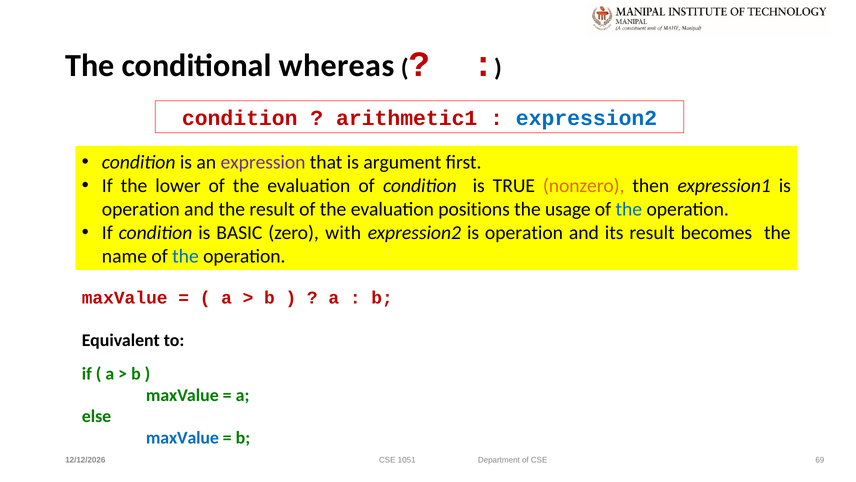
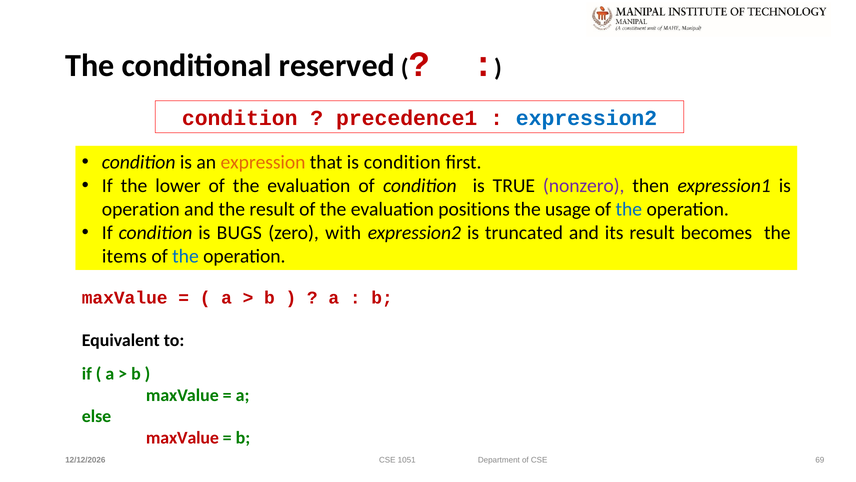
whereas: whereas -> reserved
arithmetic1: arithmetic1 -> precedence1
expression colour: purple -> orange
is argument: argument -> condition
nonzero colour: orange -> purple
BASIC: BASIC -> BUGS
expression2 is operation: operation -> truncated
name: name -> items
maxValue at (182, 438) colour: blue -> red
